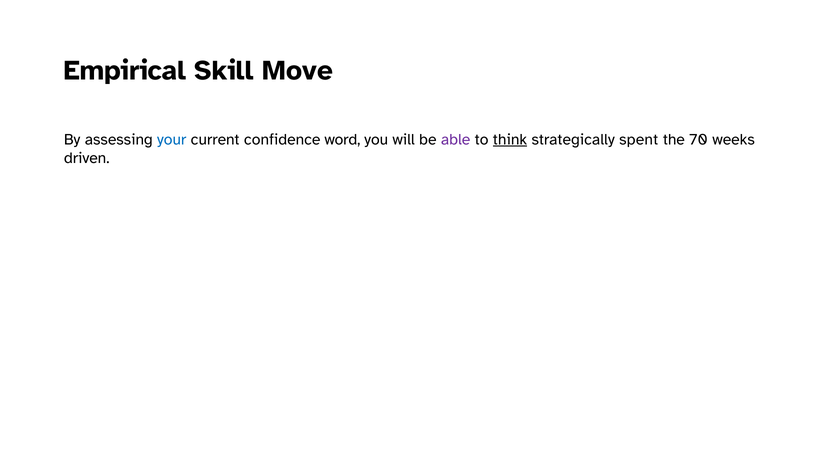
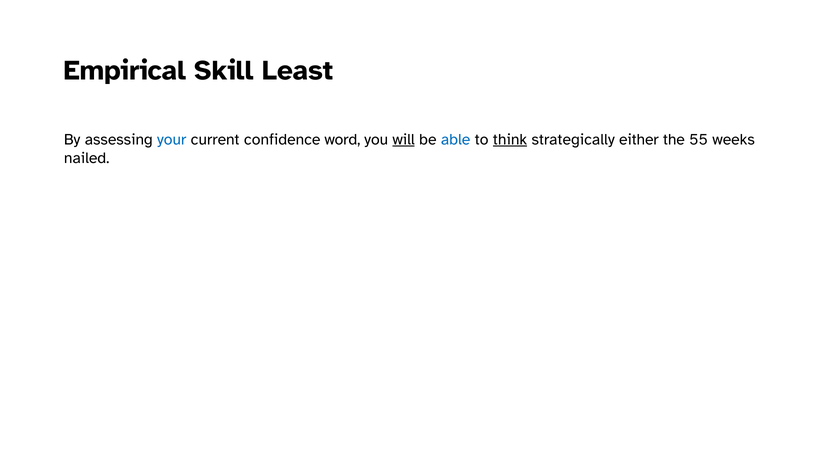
Move: Move -> Least
will underline: none -> present
able colour: purple -> blue
spent: spent -> either
70: 70 -> 55
driven: driven -> nailed
